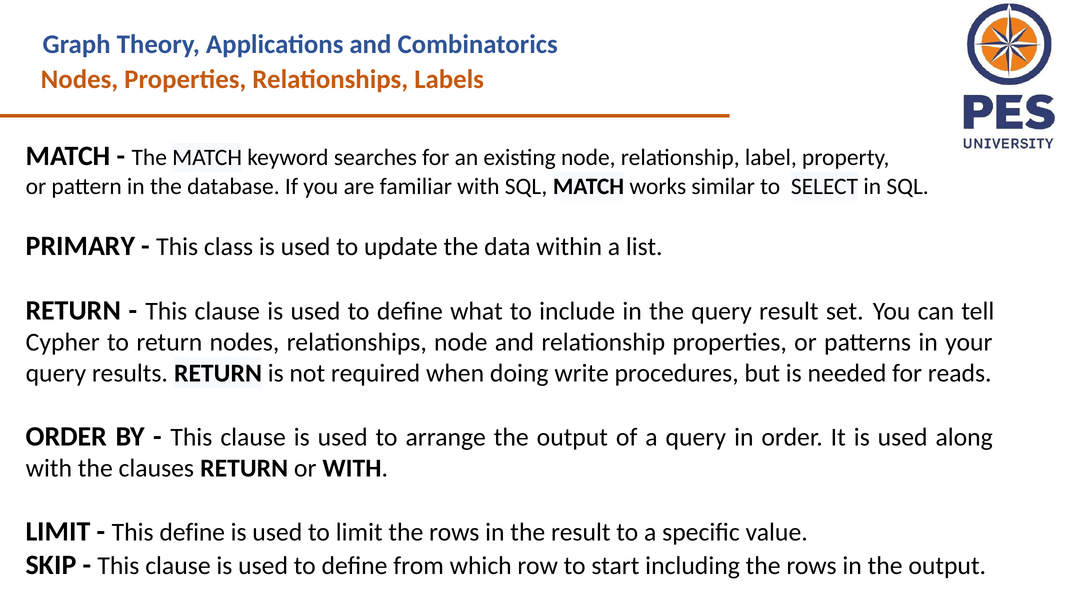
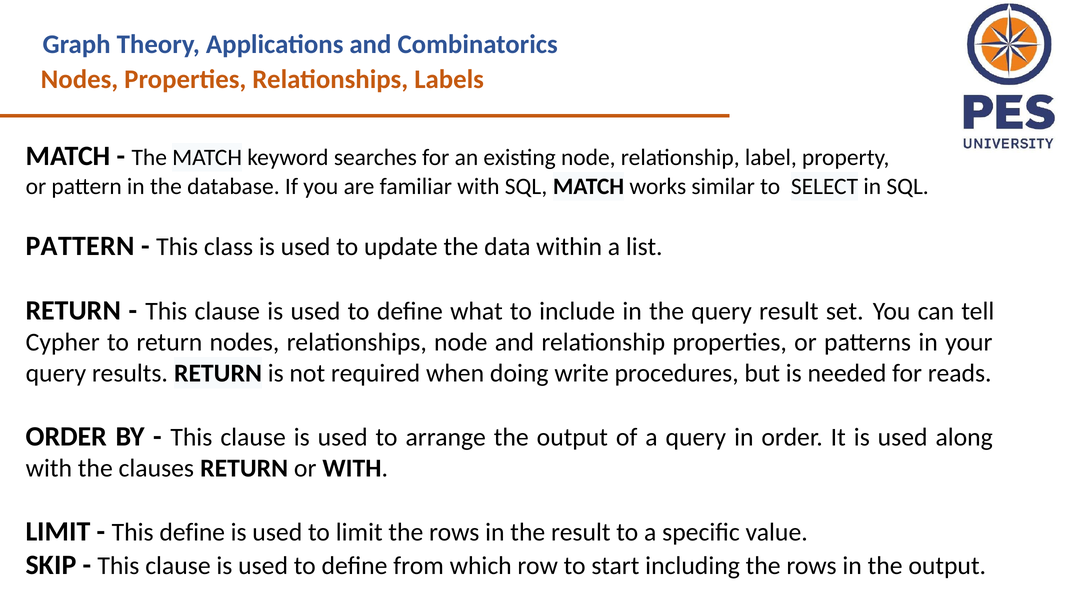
PRIMARY at (80, 246): PRIMARY -> PATTERN
